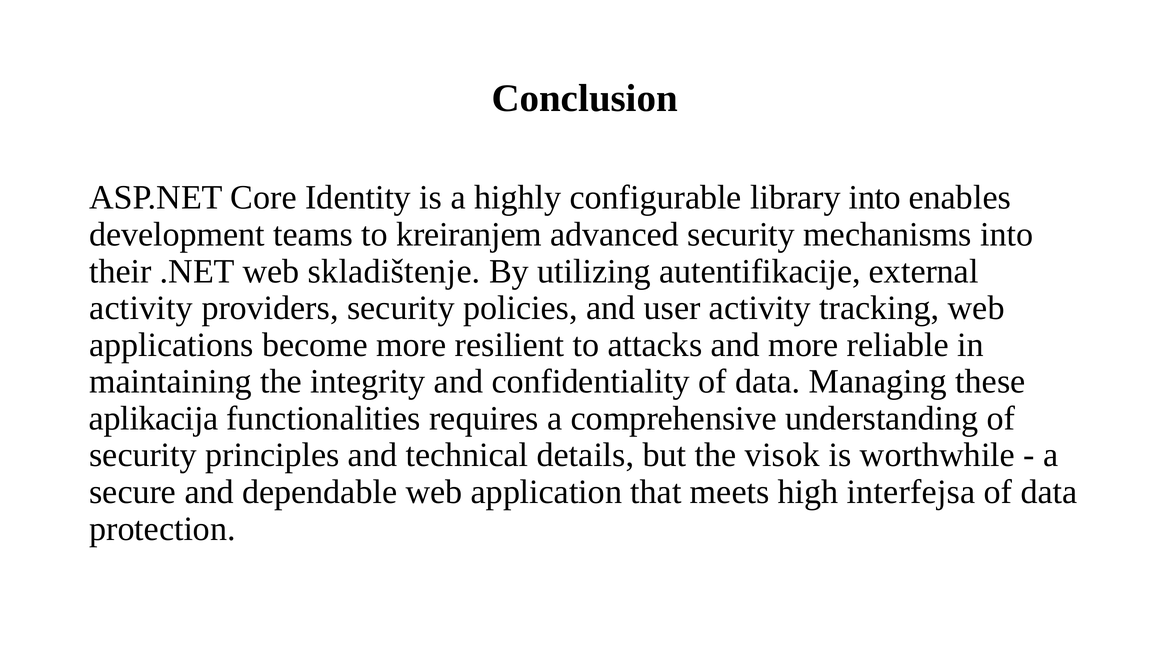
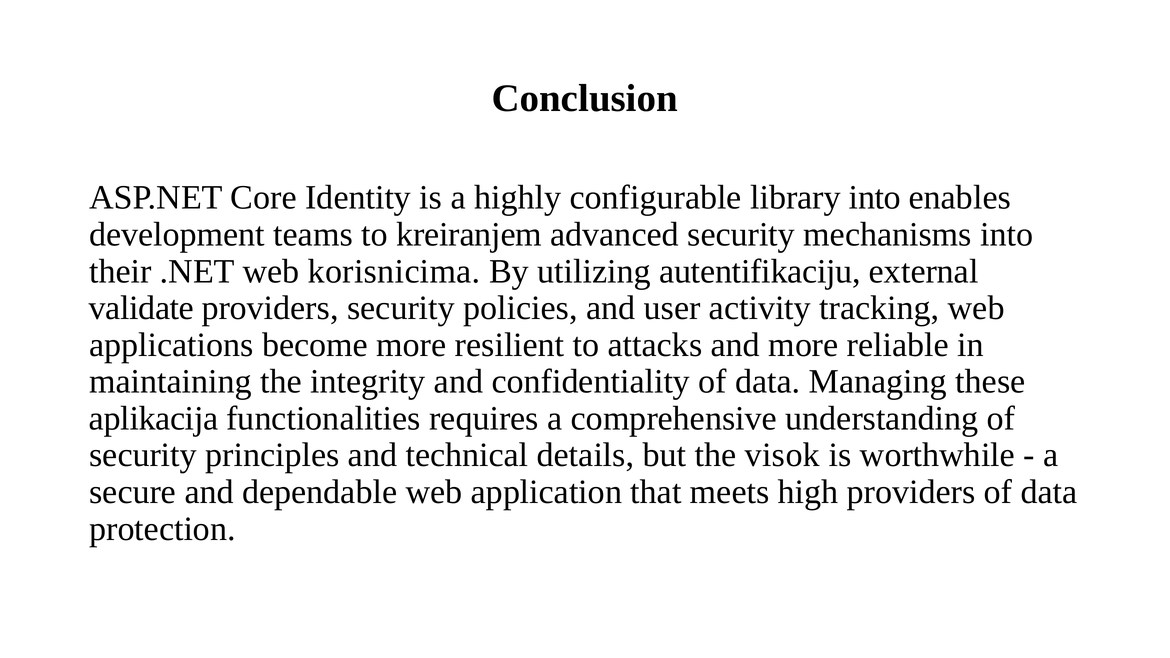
skladištenje: skladištenje -> korisnicima
autentifikacije: autentifikacije -> autentifikaciju
activity at (141, 308): activity -> validate
high interfejsa: interfejsa -> providers
